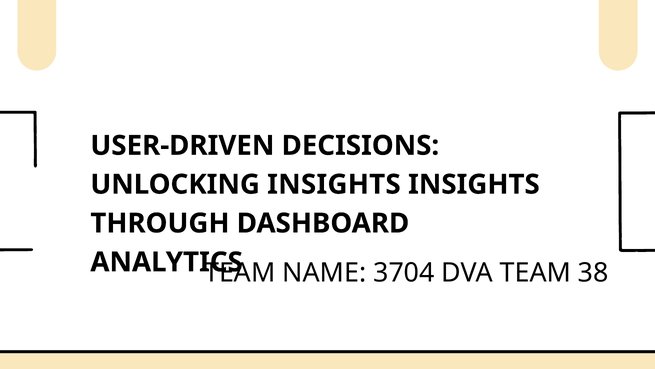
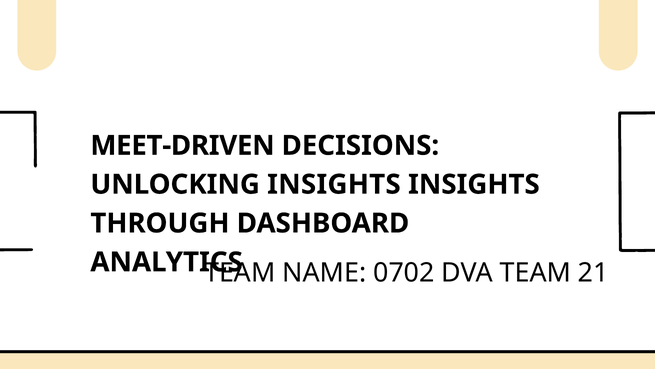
USER-DRIVEN: USER-DRIVEN -> MEET-DRIVEN
3704: 3704 -> 0702
38: 38 -> 21
